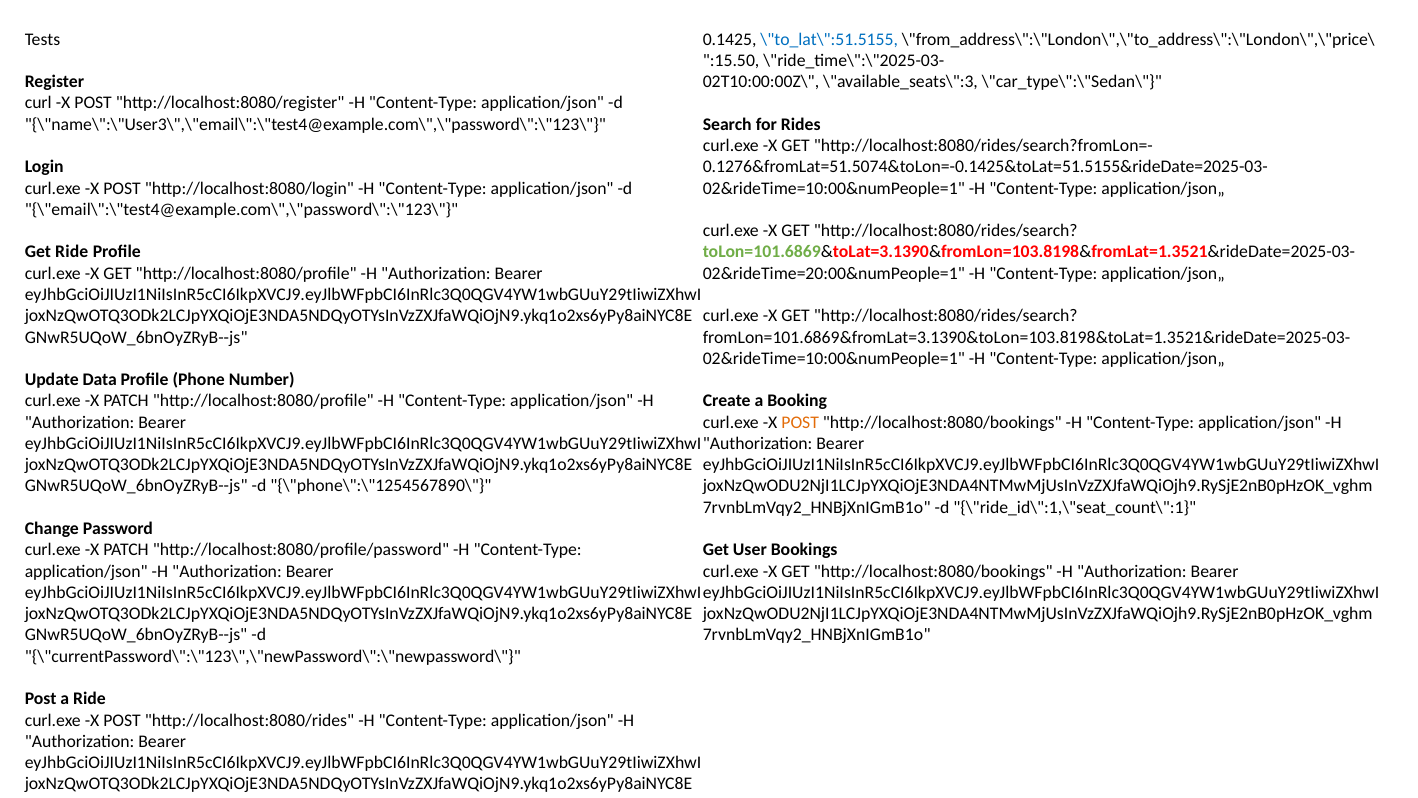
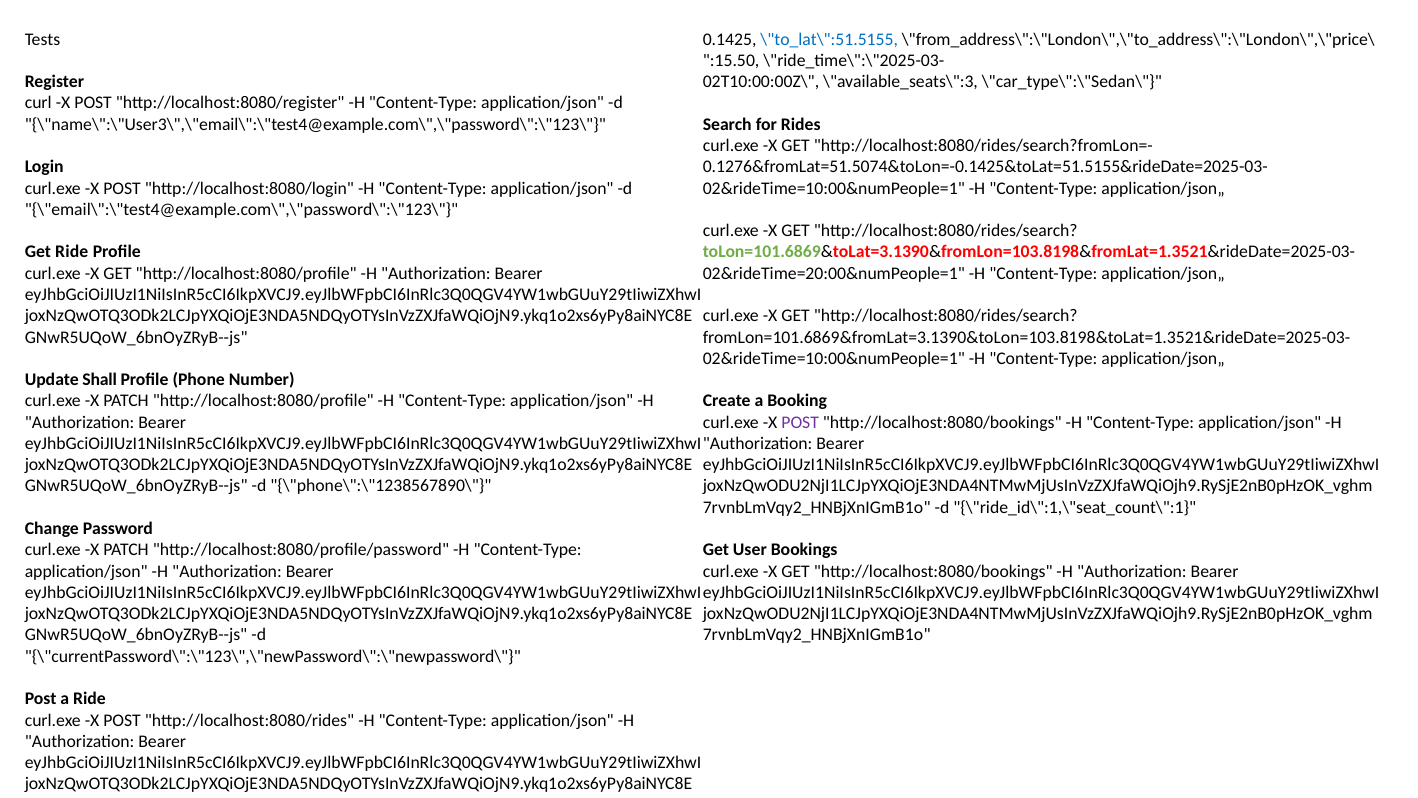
Data: Data -> Shall
POST at (800, 422) colour: orange -> purple
\"phone\":\"1254567890\: \"phone\":\"1254567890\ -> \"phone\":\"1238567890\
